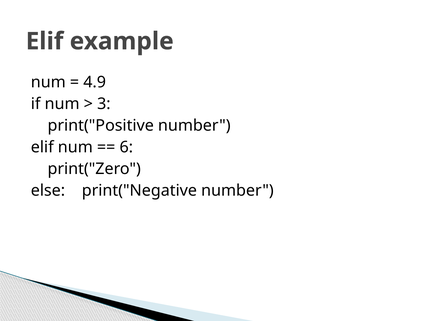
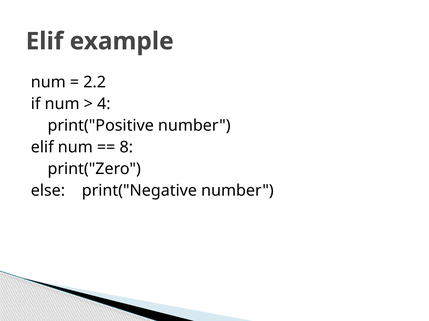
4.9: 4.9 -> 2.2
3: 3 -> 4
6: 6 -> 8
